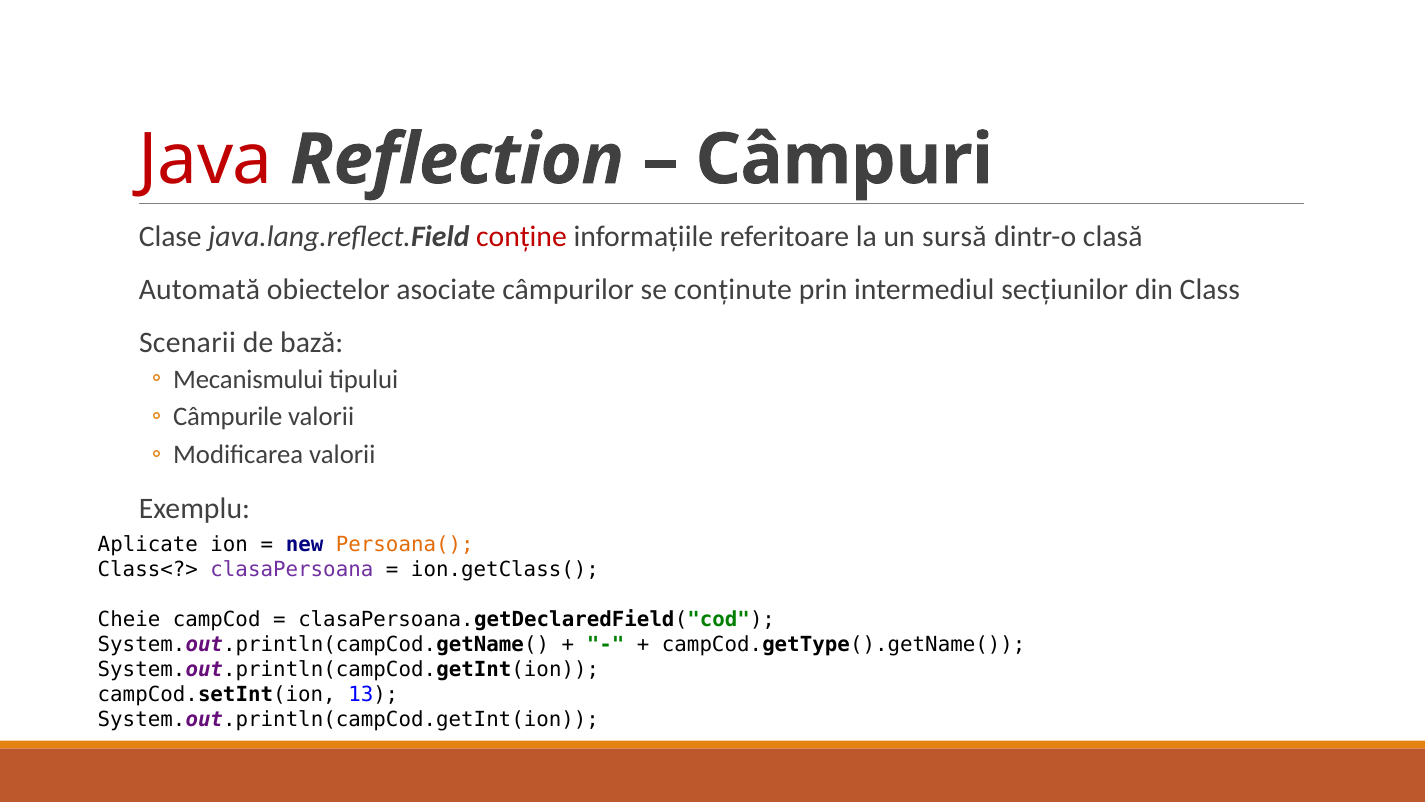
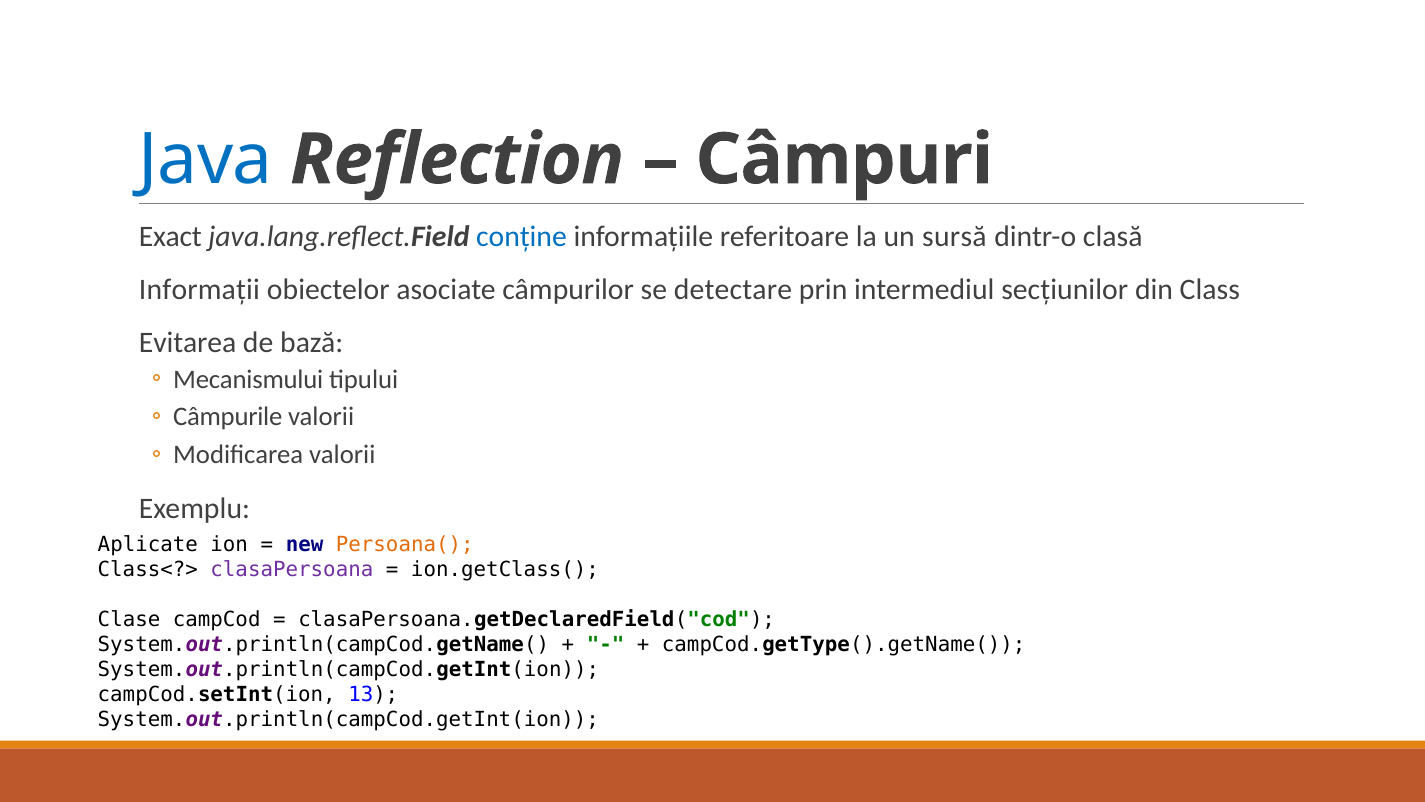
Java colour: red -> blue
Clase: Clase -> Exact
conține colour: red -> blue
Automată: Automată -> Informații
conținute: conținute -> detectare
Scenarii: Scenarii -> Evitarea
Cheie: Cheie -> Clase
